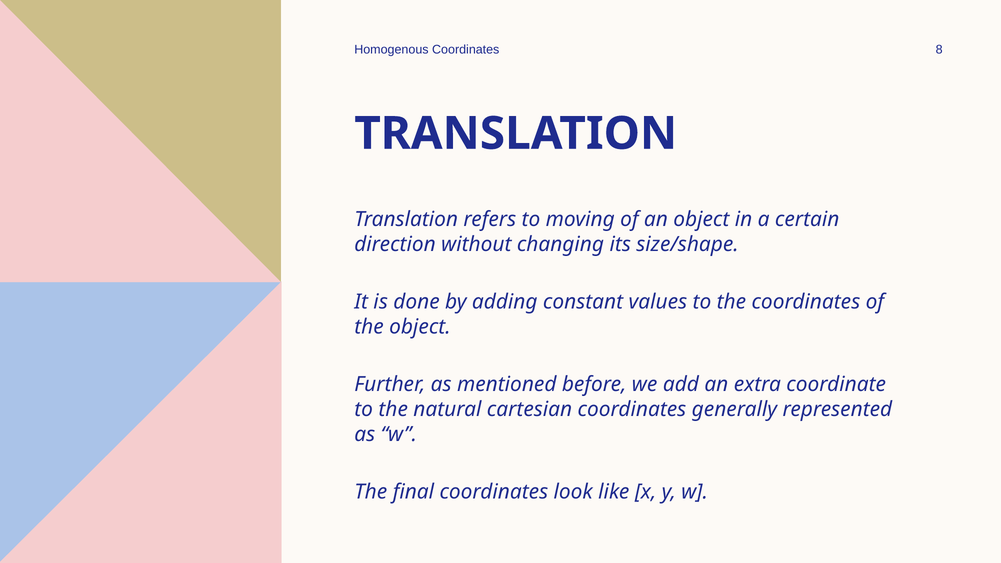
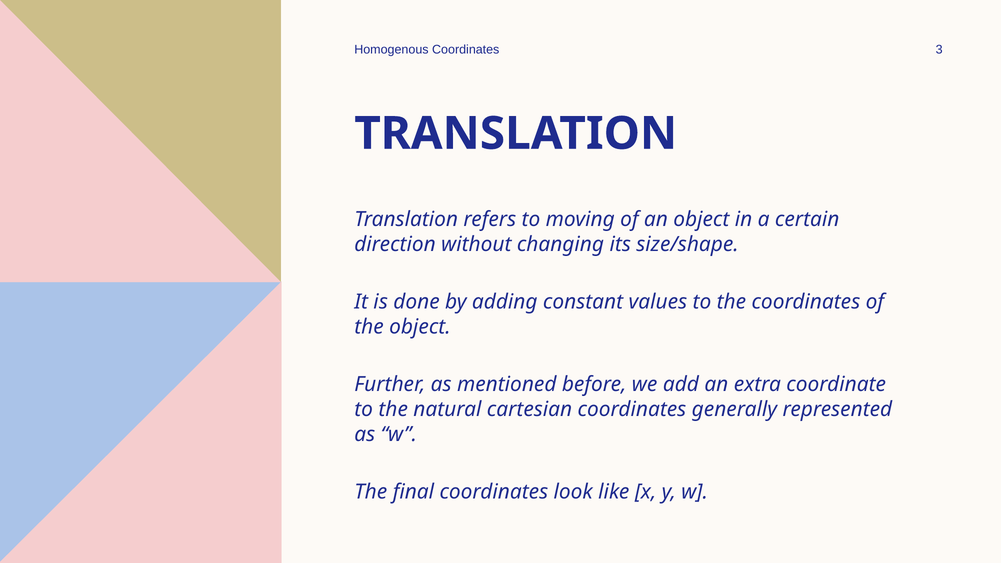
8: 8 -> 3
